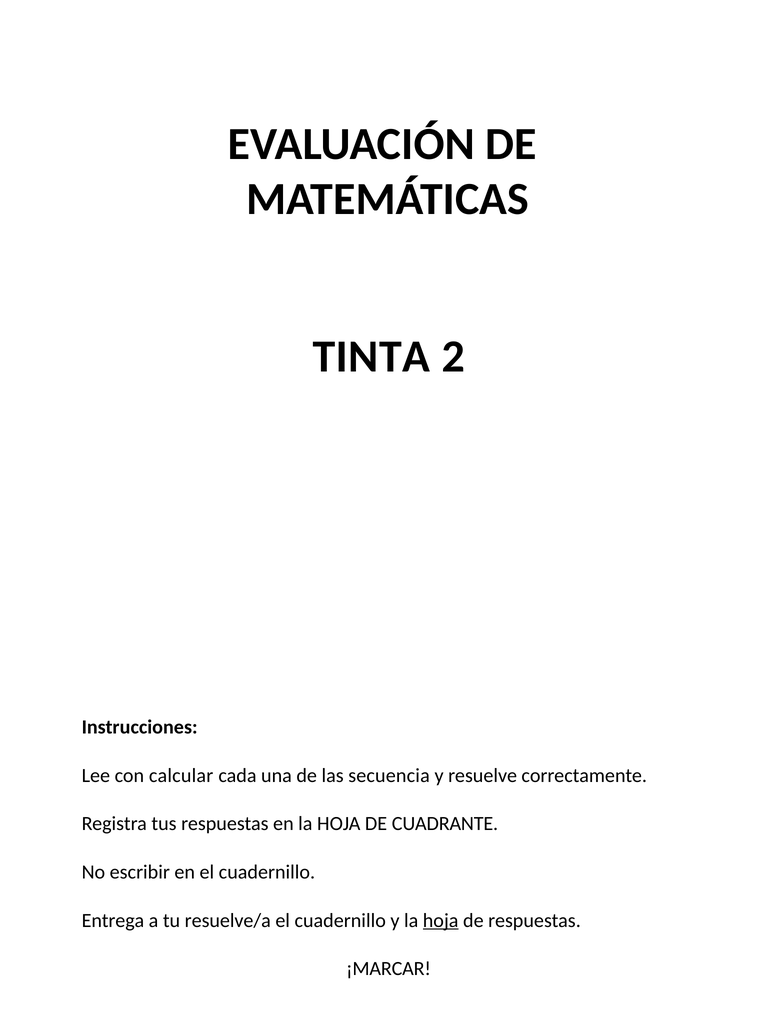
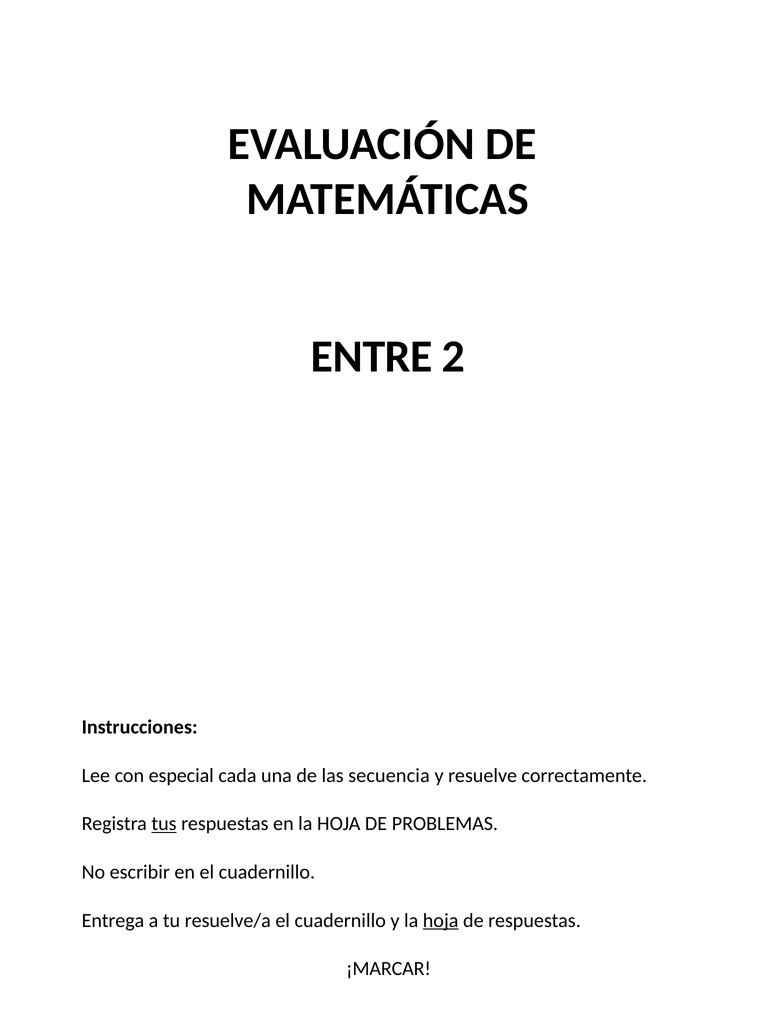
TINTA: TINTA -> ENTRE
calcular: calcular -> especial
tus underline: none -> present
CUADRANTE: CUADRANTE -> PROBLEMAS
